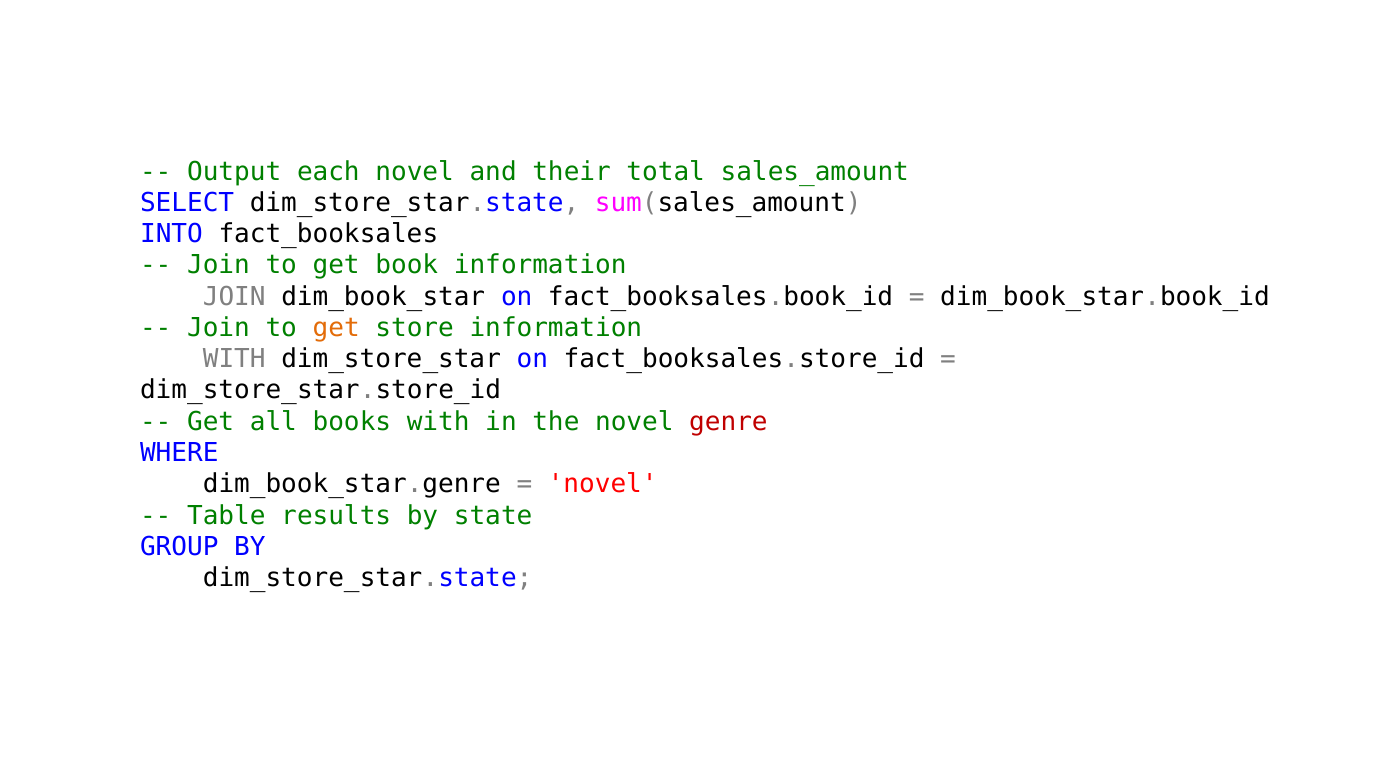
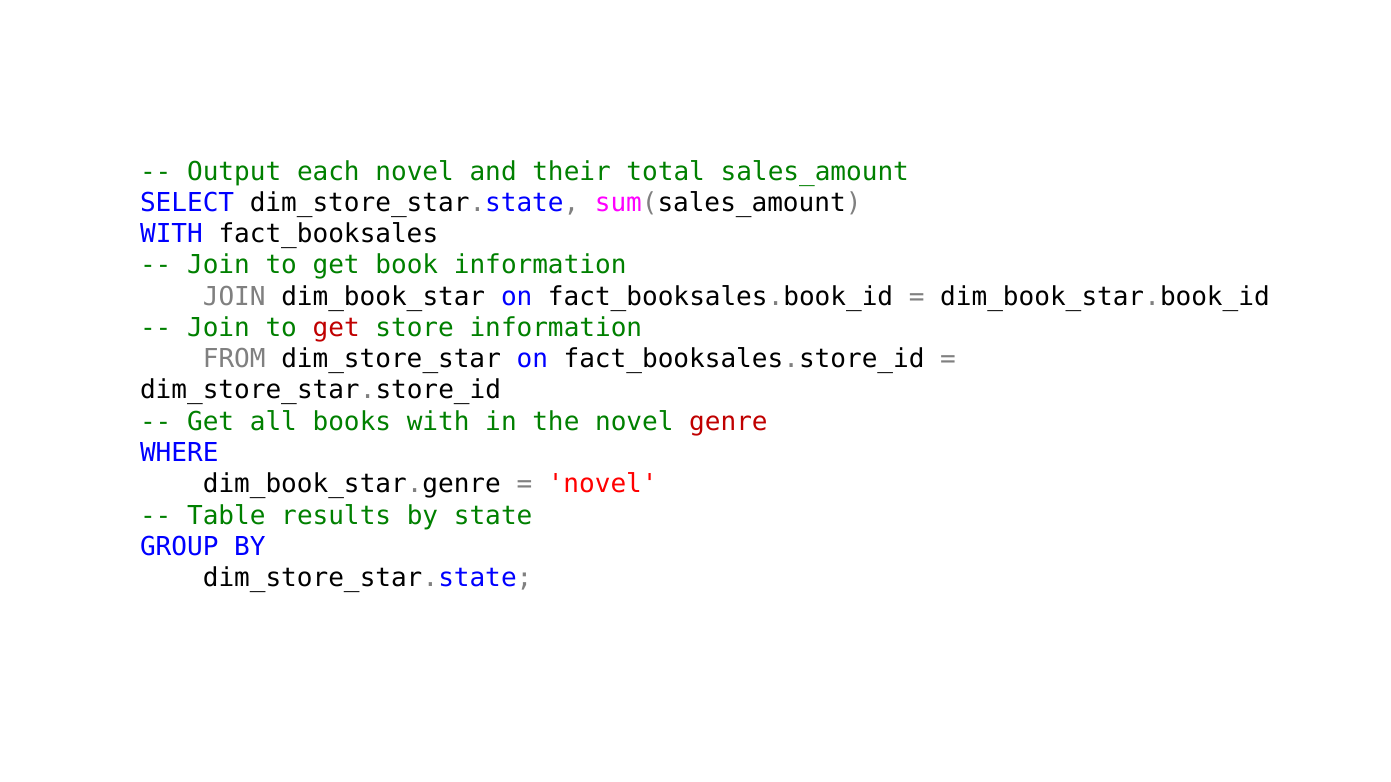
INTO at (171, 234): INTO -> WITH
get at (336, 328) colour: orange -> red
WITH at (234, 359): WITH -> FROM
